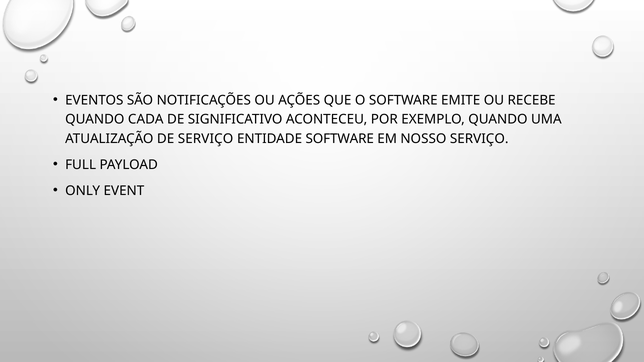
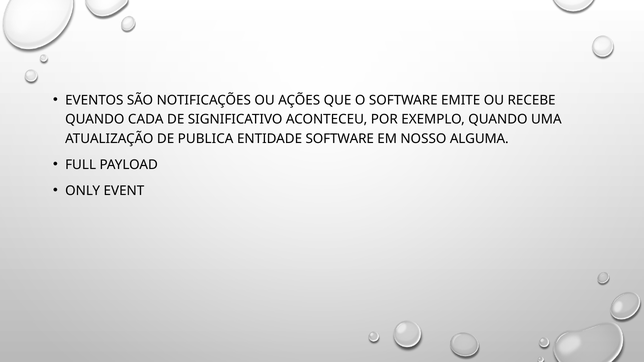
DE SERVIÇO: SERVIÇO -> PUBLICA
NOSSO SERVIÇO: SERVIÇO -> ALGUMA
